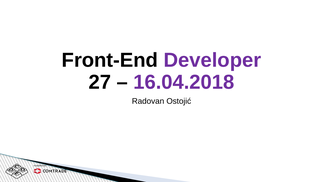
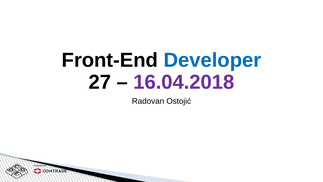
Developer colour: purple -> blue
